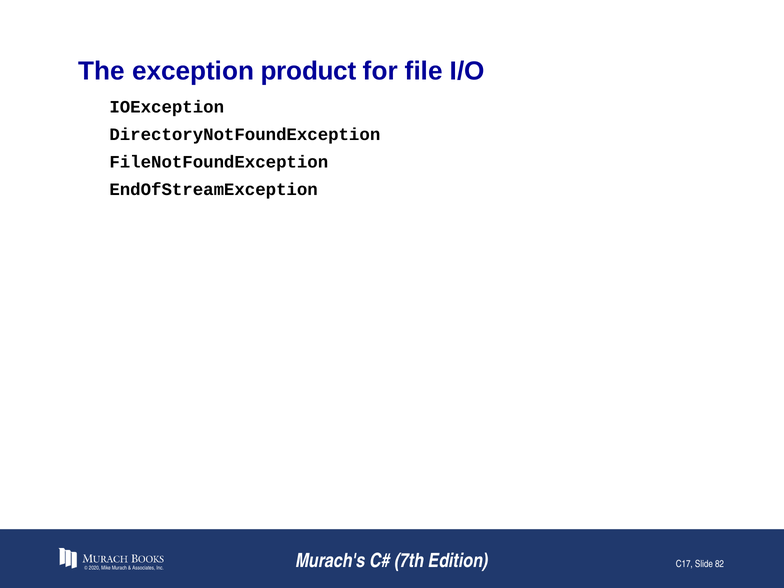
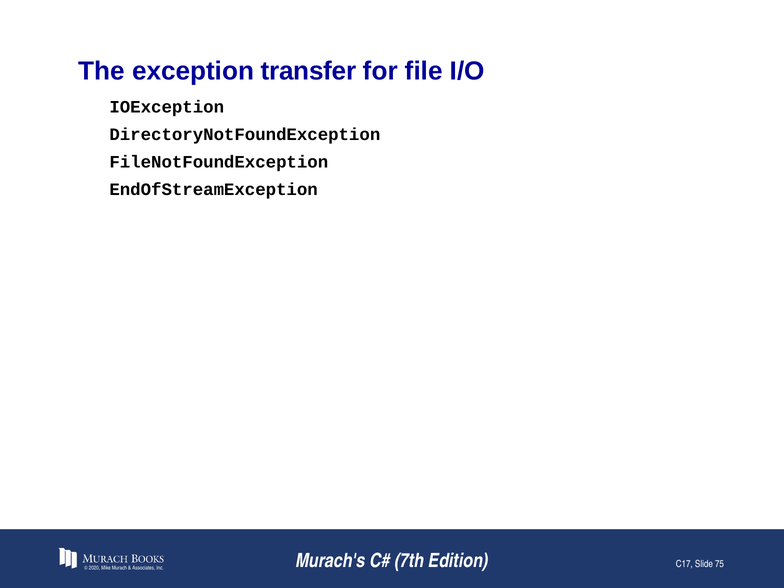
product: product -> transfer
82: 82 -> 75
